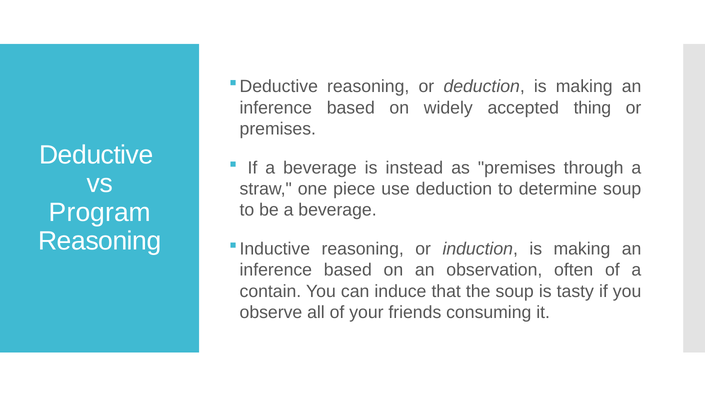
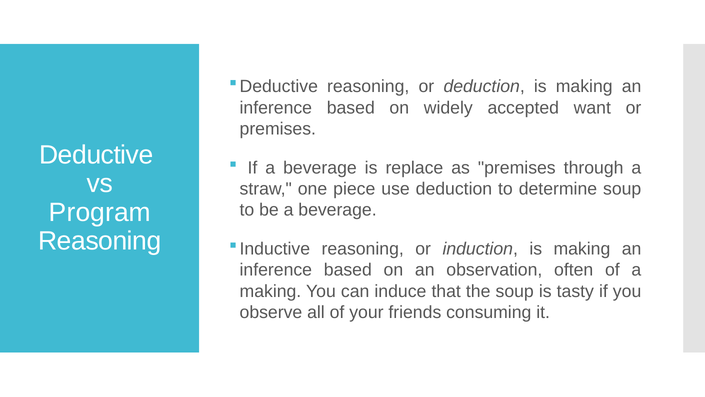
thing: thing -> want
instead: instead -> replace
contain at (270, 291): contain -> making
